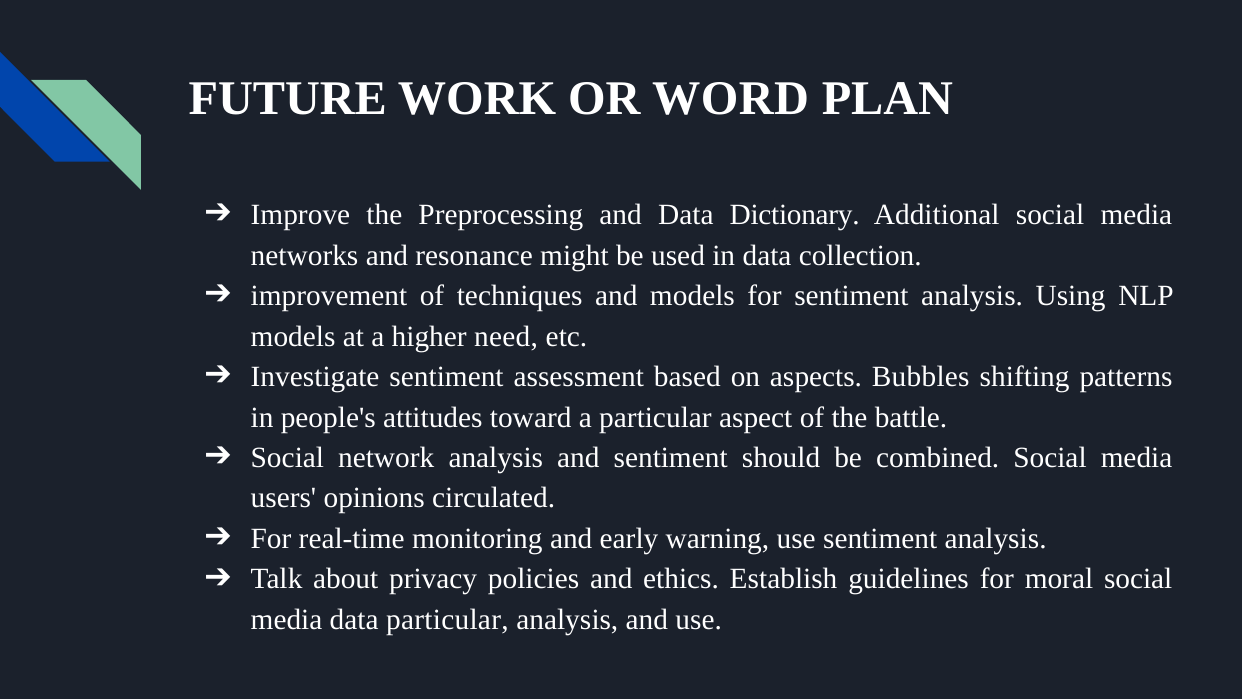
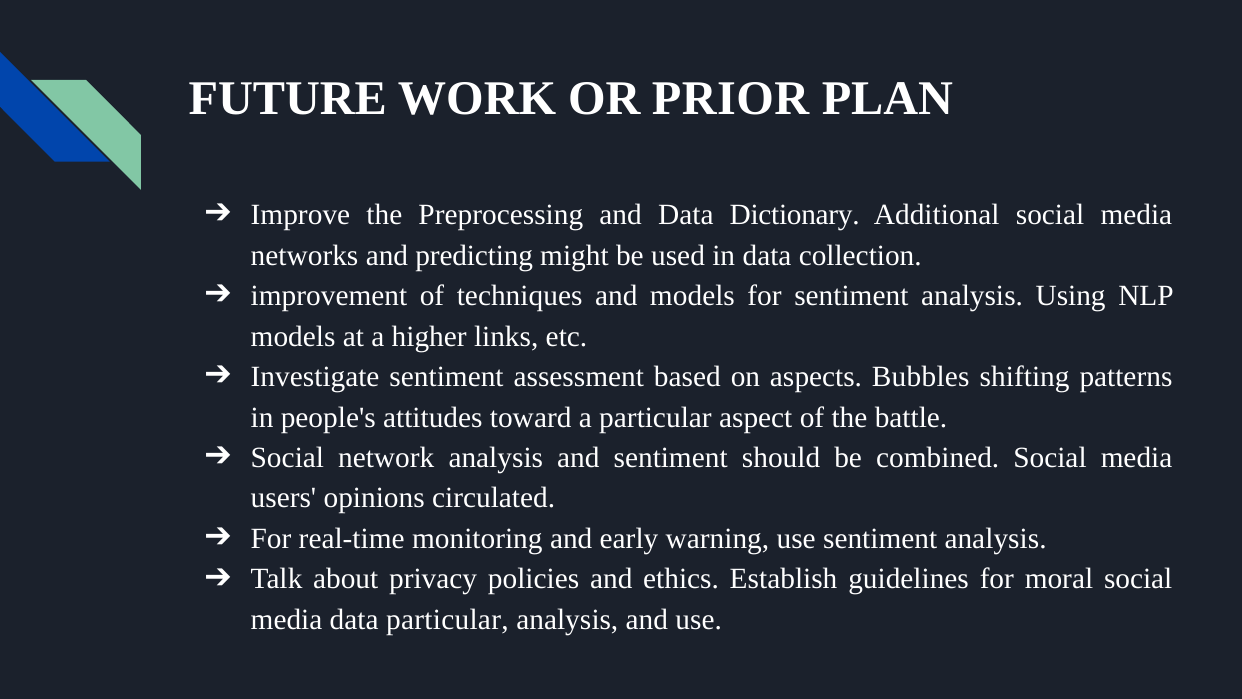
WORD: WORD -> PRIOR
resonance: resonance -> predicting
need: need -> links
